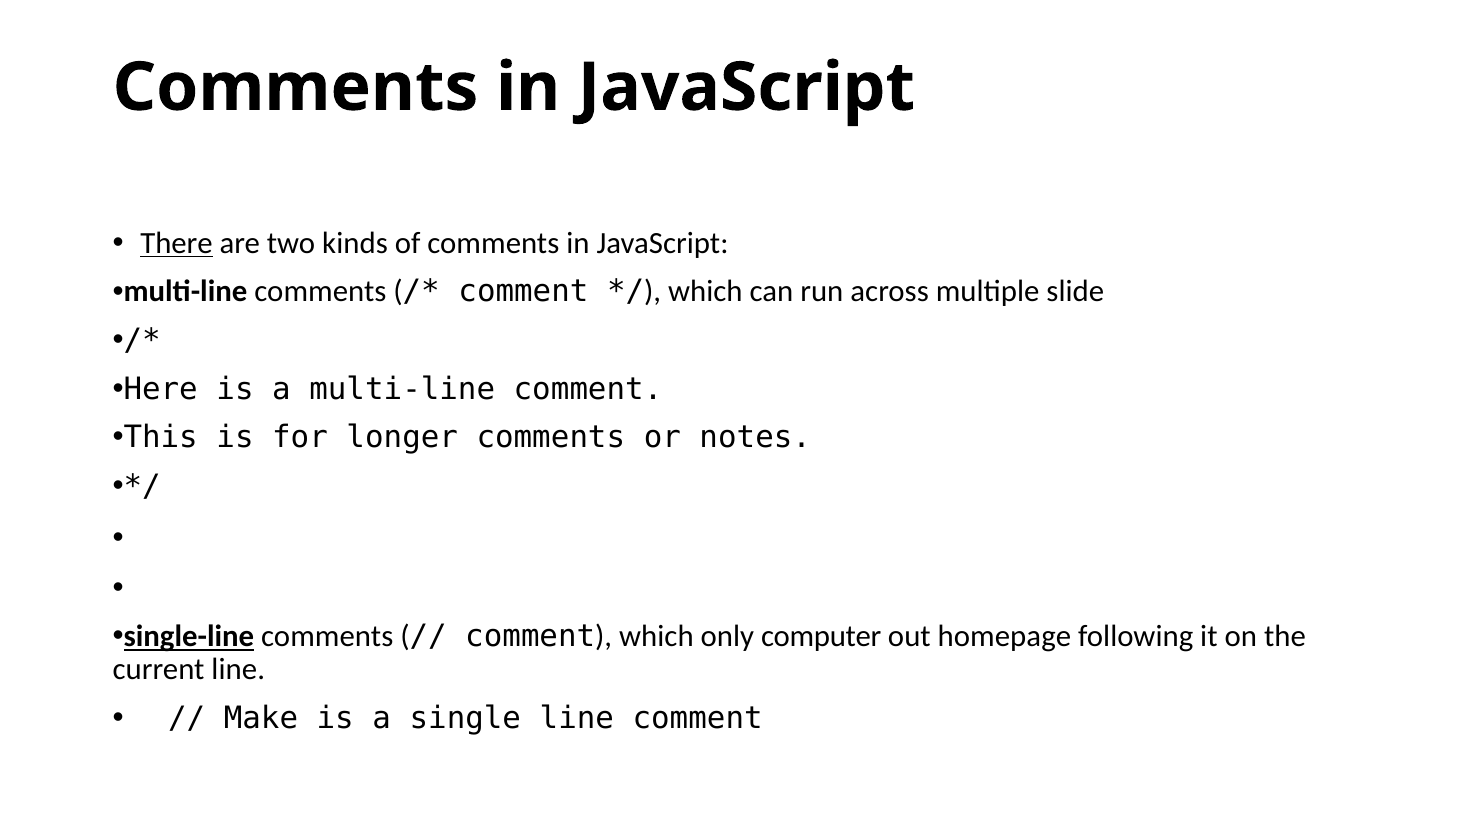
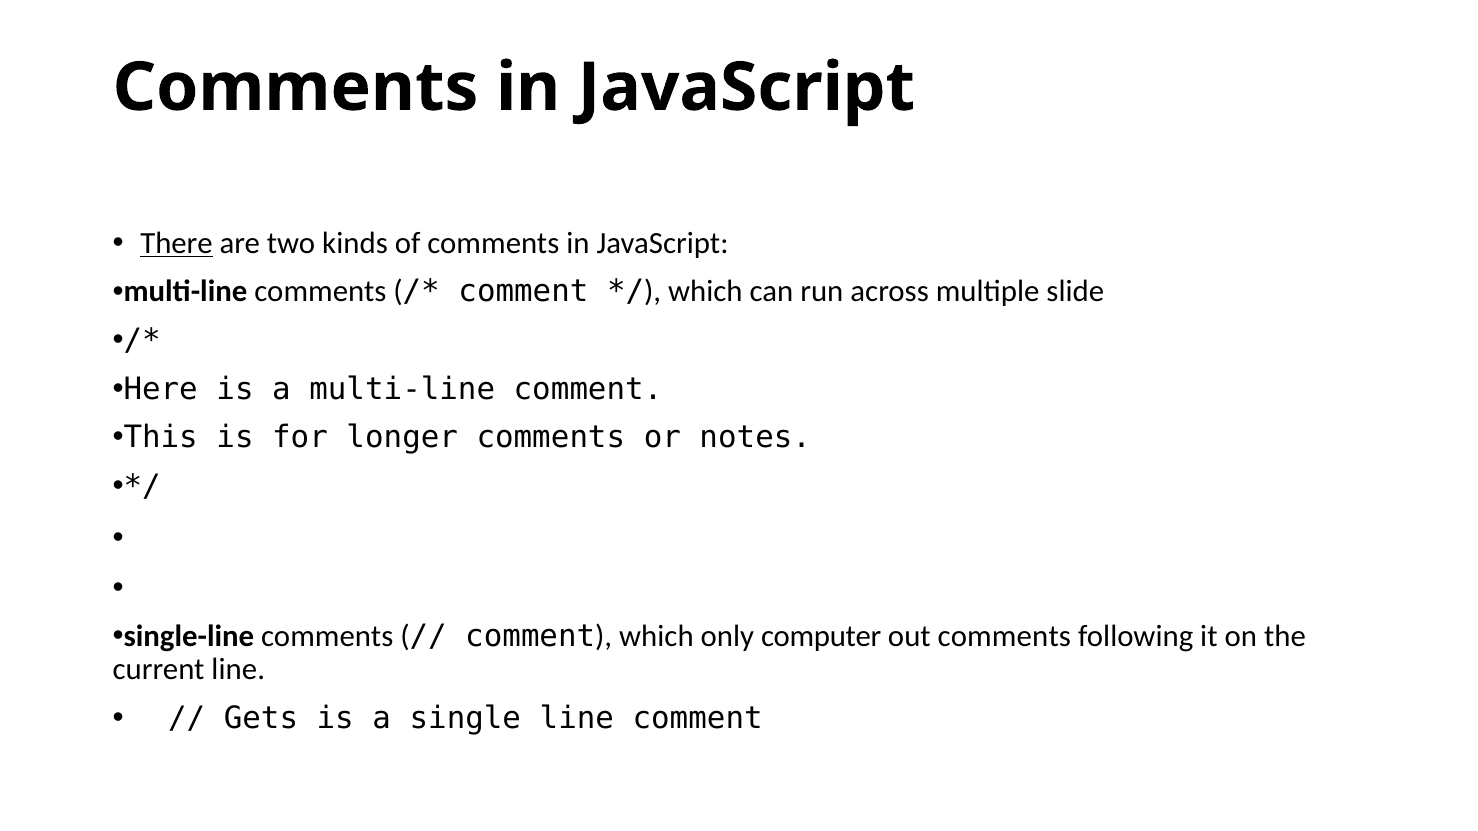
single-line underline: present -> none
out homepage: homepage -> comments
Make: Make -> Gets
